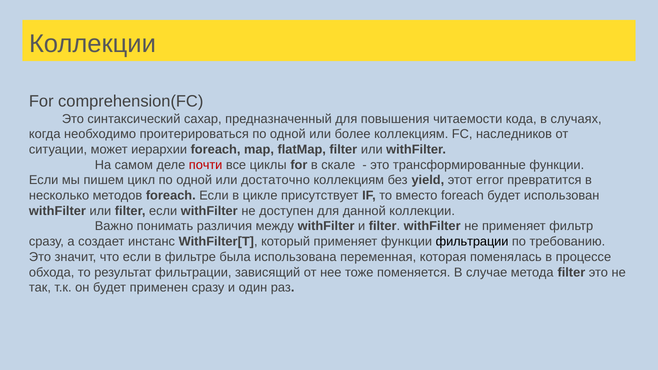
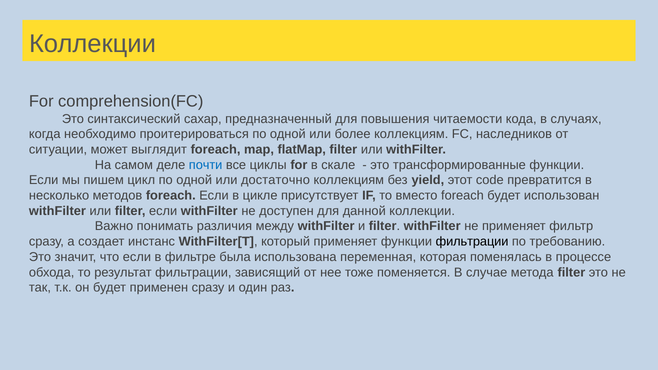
иерархии: иерархии -> выглядит
почти colour: red -> blue
error: error -> code
